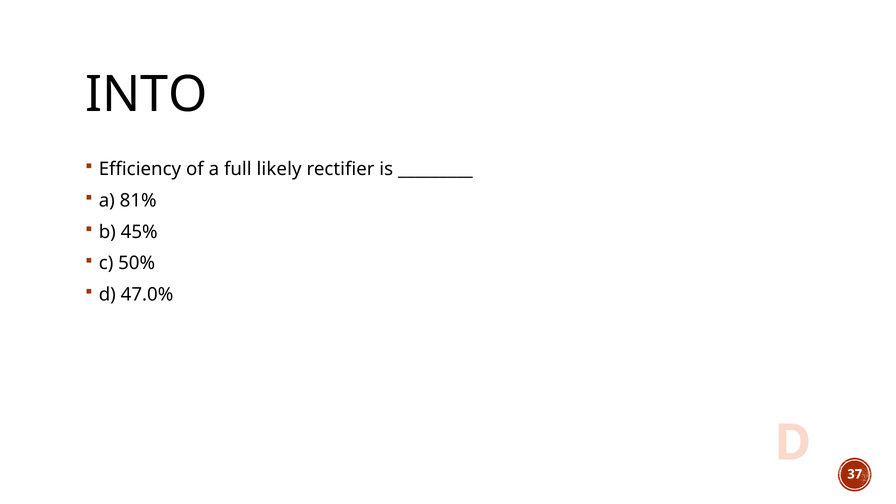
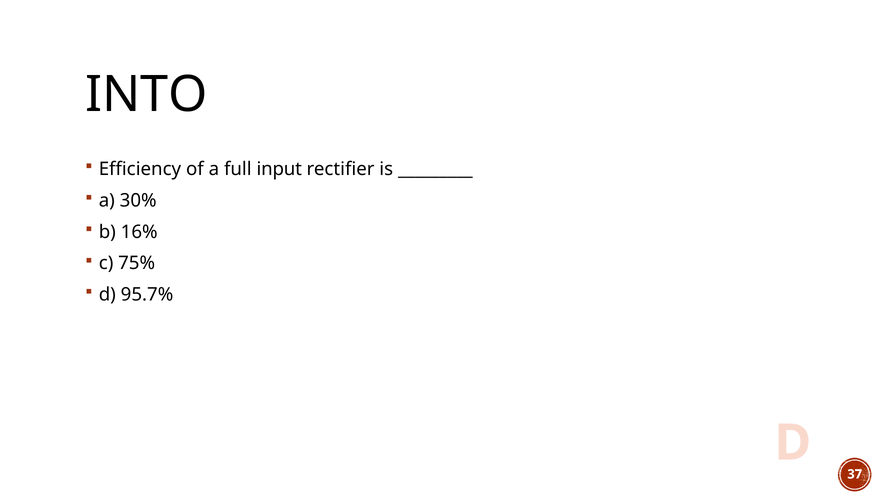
likely: likely -> input
81%: 81% -> 30%
45%: 45% -> 16%
50%: 50% -> 75%
47.0%: 47.0% -> 95.7%
